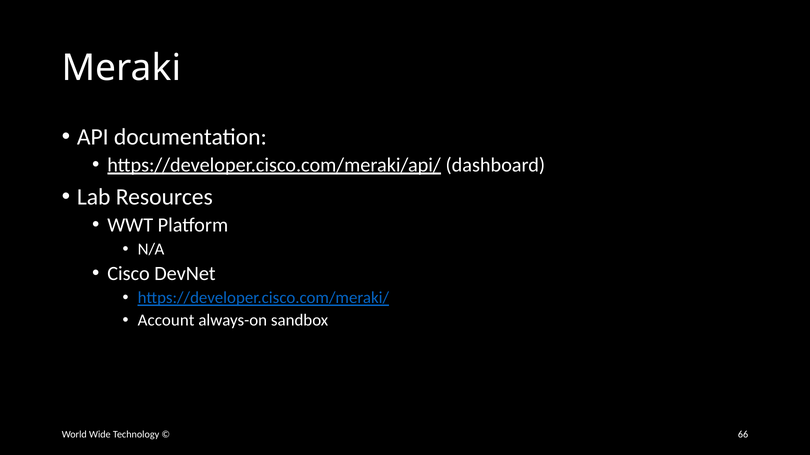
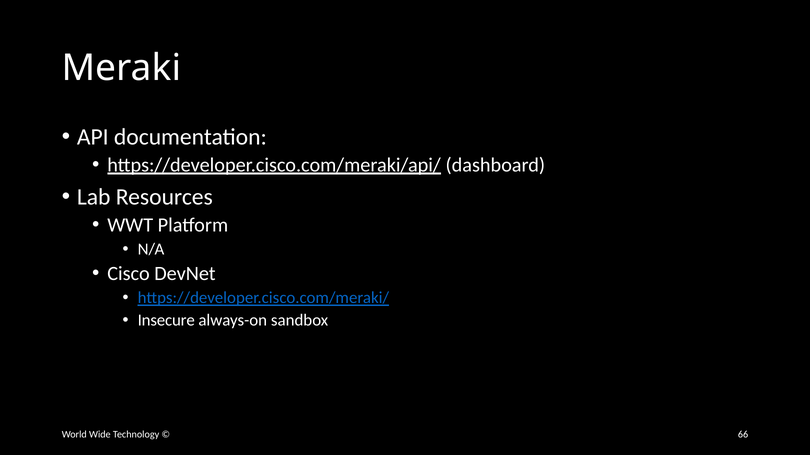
Account: Account -> Insecure
